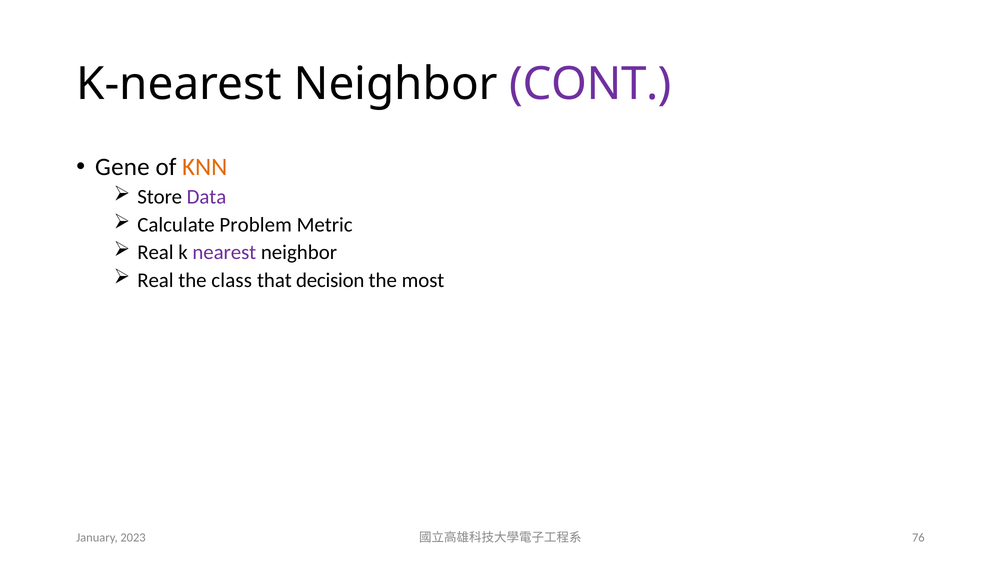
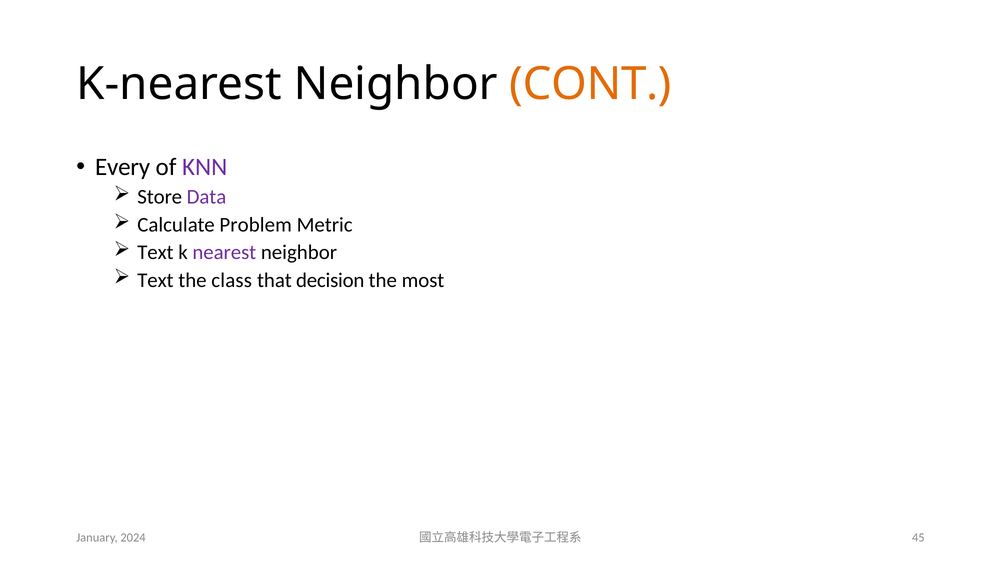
CONT colour: purple -> orange
Gene: Gene -> Every
KNN colour: orange -> purple
Real at (155, 252): Real -> Text
Real at (155, 280): Real -> Text
2023: 2023 -> 2024
76: 76 -> 45
